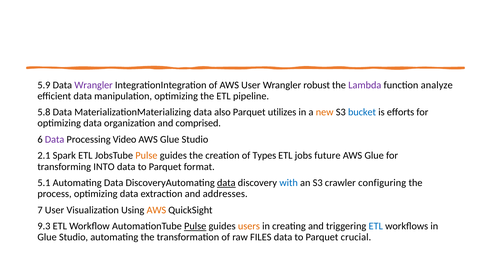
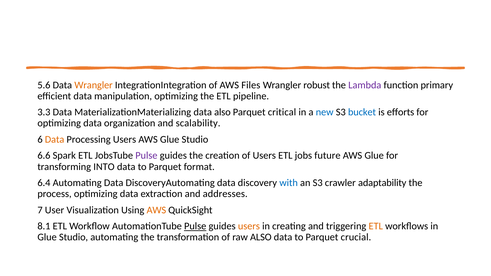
5.9: 5.9 -> 5.6
Wrangler at (94, 85) colour: purple -> orange
AWS User: User -> Files
analyze: analyze -> primary
5.8: 5.8 -> 3.3
utilizes: utilizes -> critical
new colour: orange -> blue
comprised: comprised -> scalability
Data at (55, 139) colour: purple -> orange
Processing Video: Video -> Users
2.1: 2.1 -> 6.6
Pulse at (146, 156) colour: orange -> purple
of Types: Types -> Users
5.1: 5.1 -> 6.4
data at (226, 183) underline: present -> none
configuring: configuring -> adaptability
9.3: 9.3 -> 8.1
ETL at (376, 226) colour: blue -> orange
raw FILES: FILES -> ALSO
